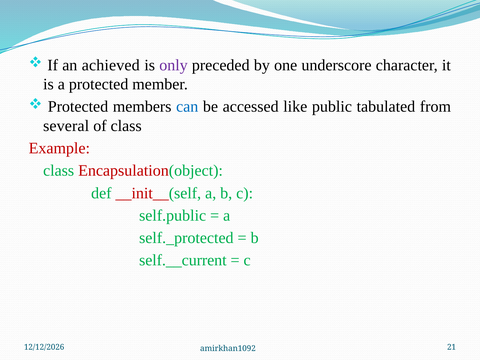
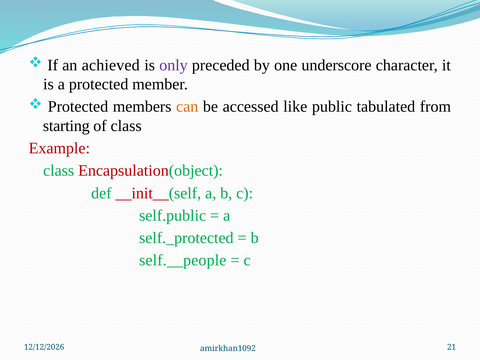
can colour: blue -> orange
several: several -> starting
self.__current: self.__current -> self.__people
